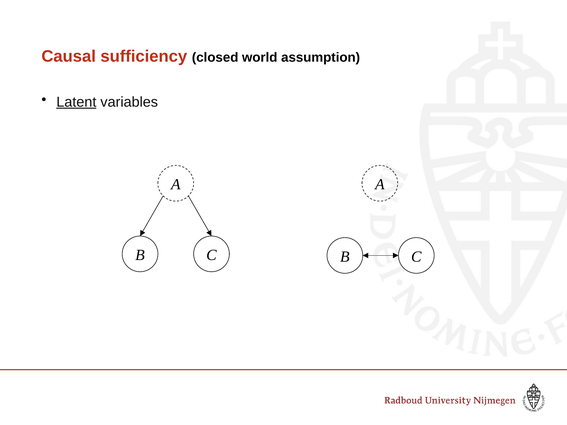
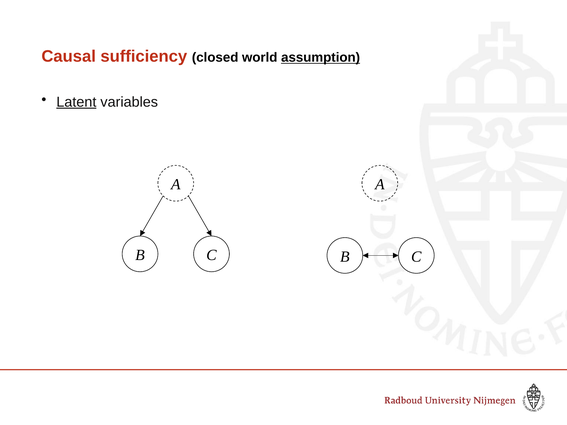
assumption underline: none -> present
